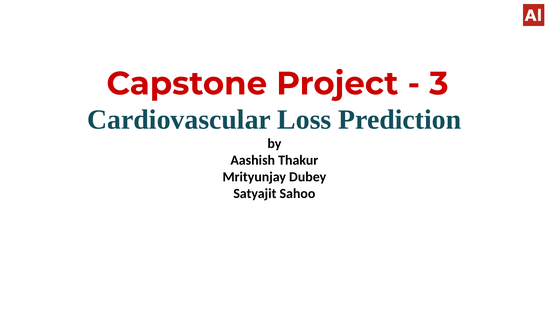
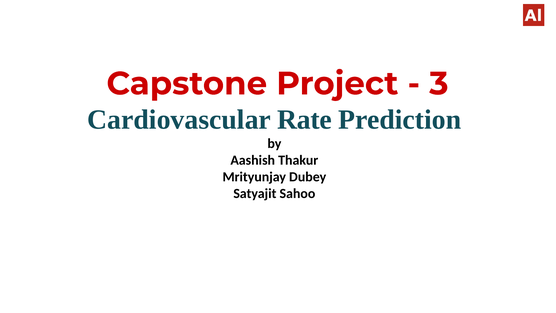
Loss: Loss -> Rate
